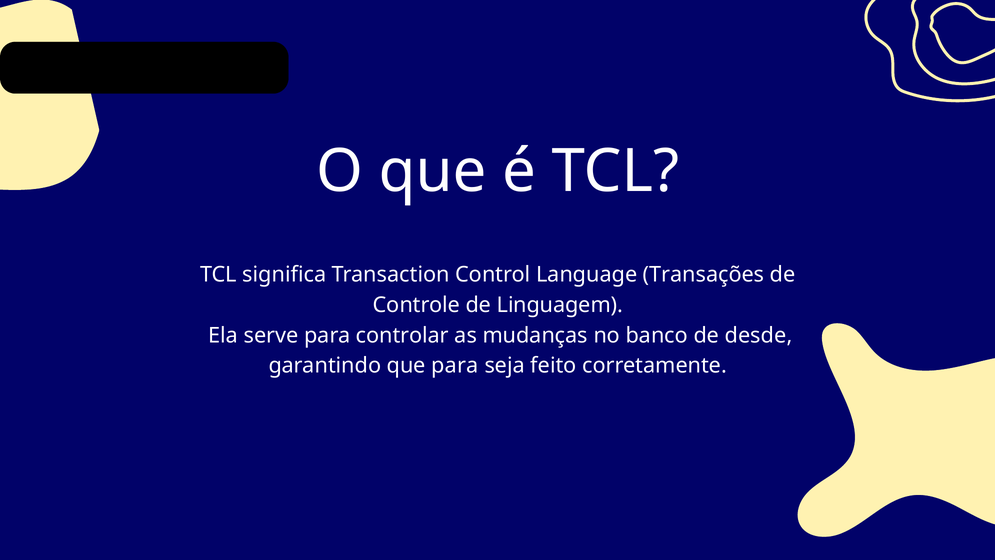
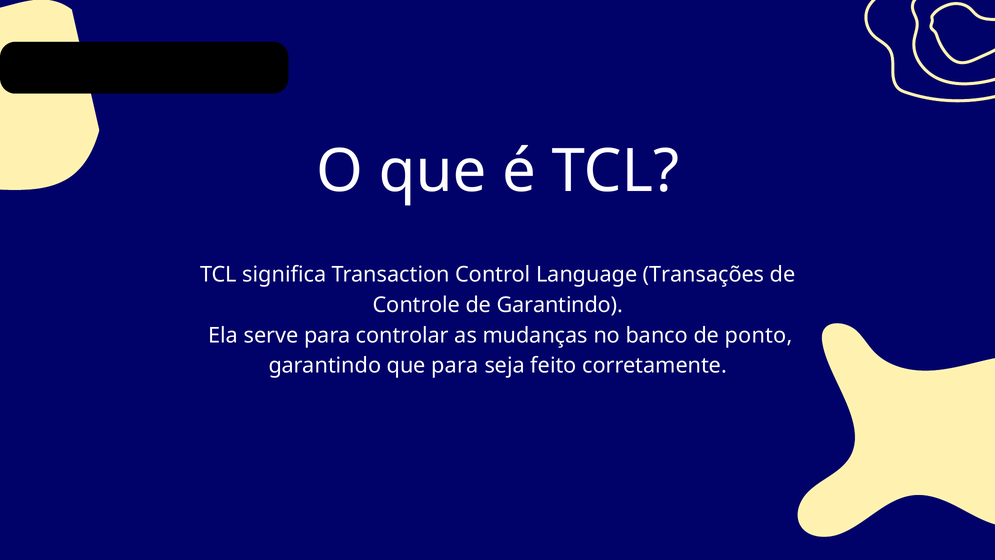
de Linguagem: Linguagem -> Garantindo
desde: desde -> ponto
